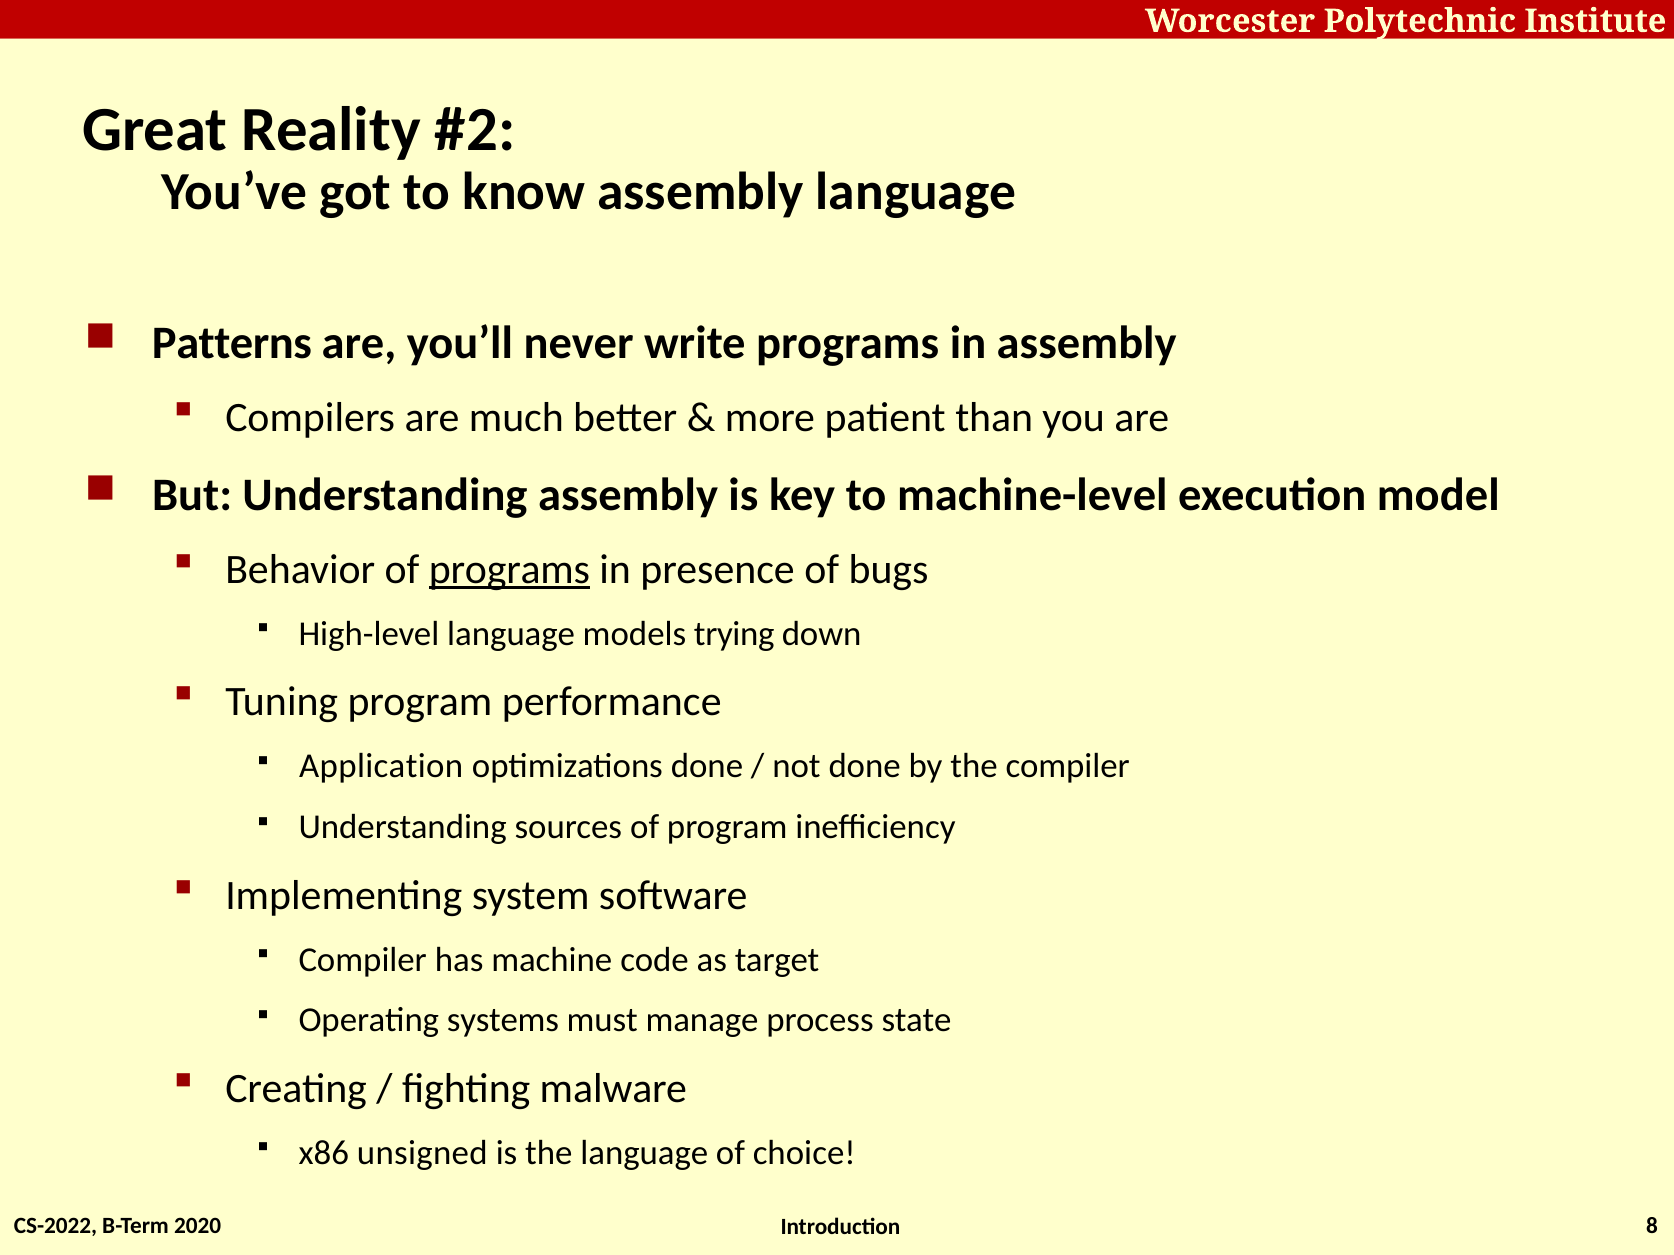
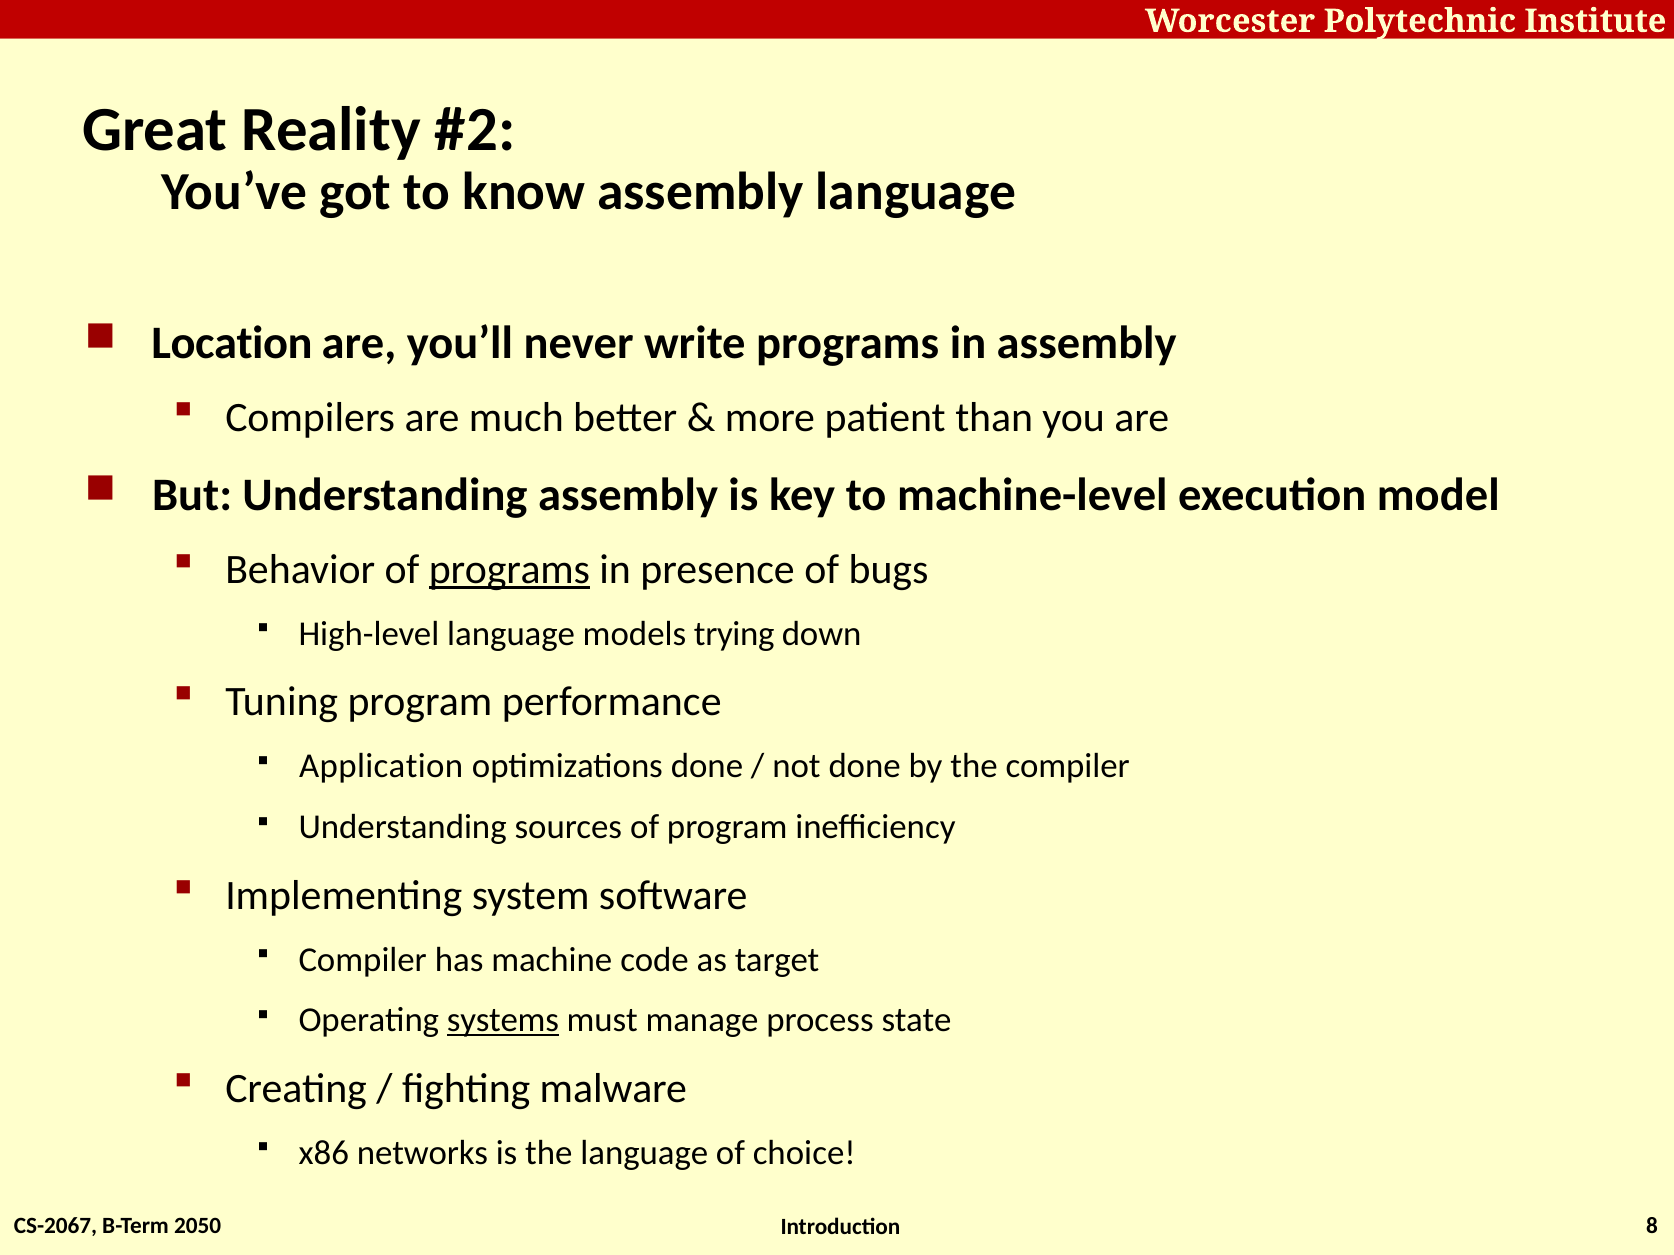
Patterns: Patterns -> Location
systems underline: none -> present
unsigned: unsigned -> networks
CS-2022: CS-2022 -> CS-2067
2020: 2020 -> 2050
